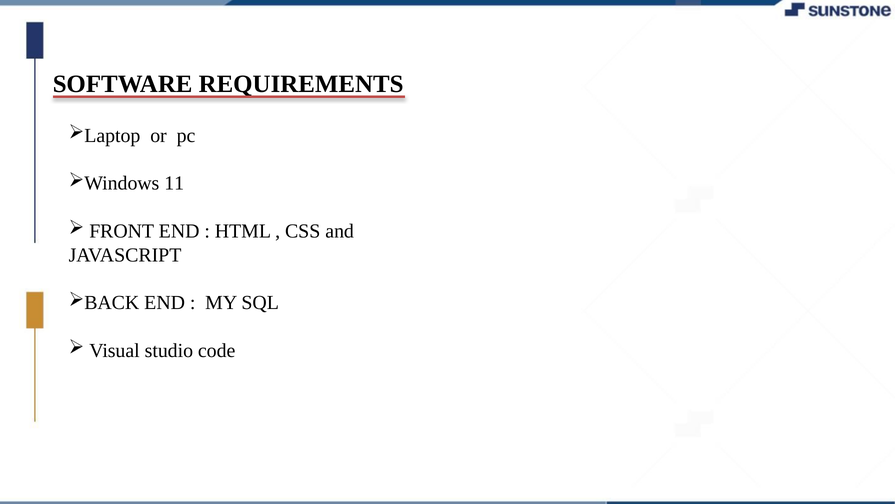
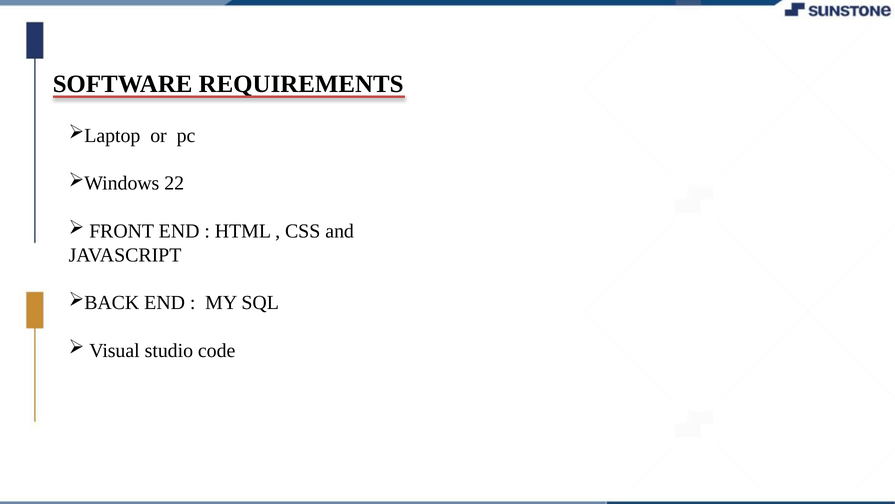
11: 11 -> 22
